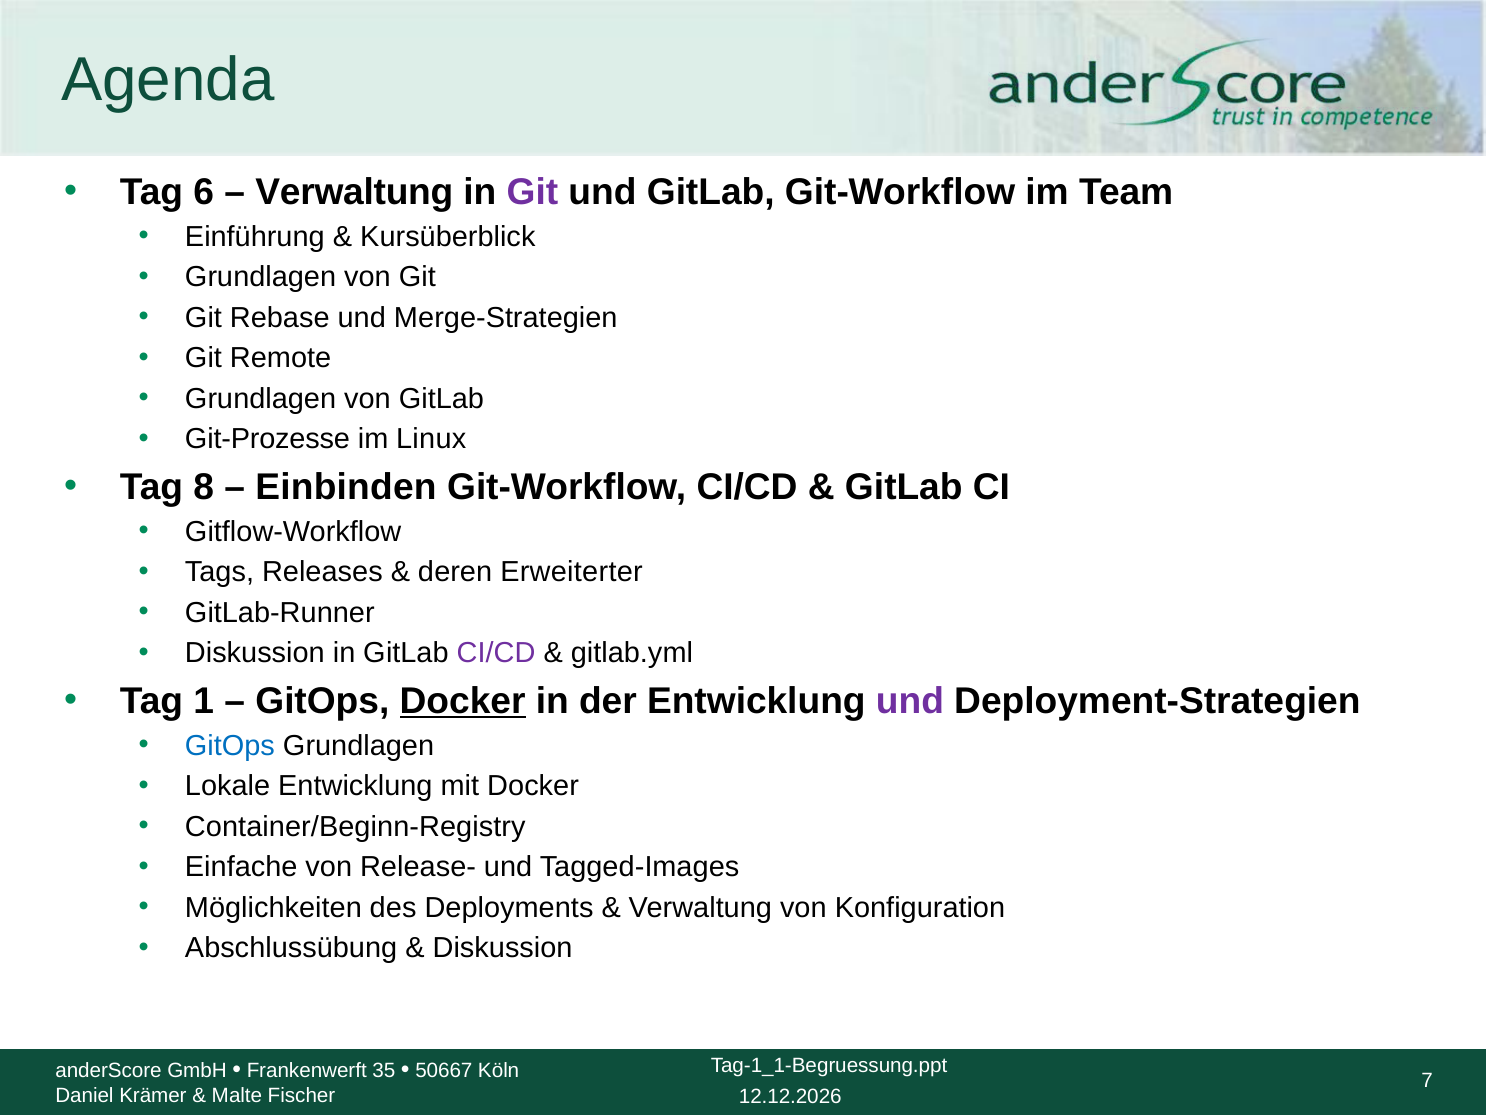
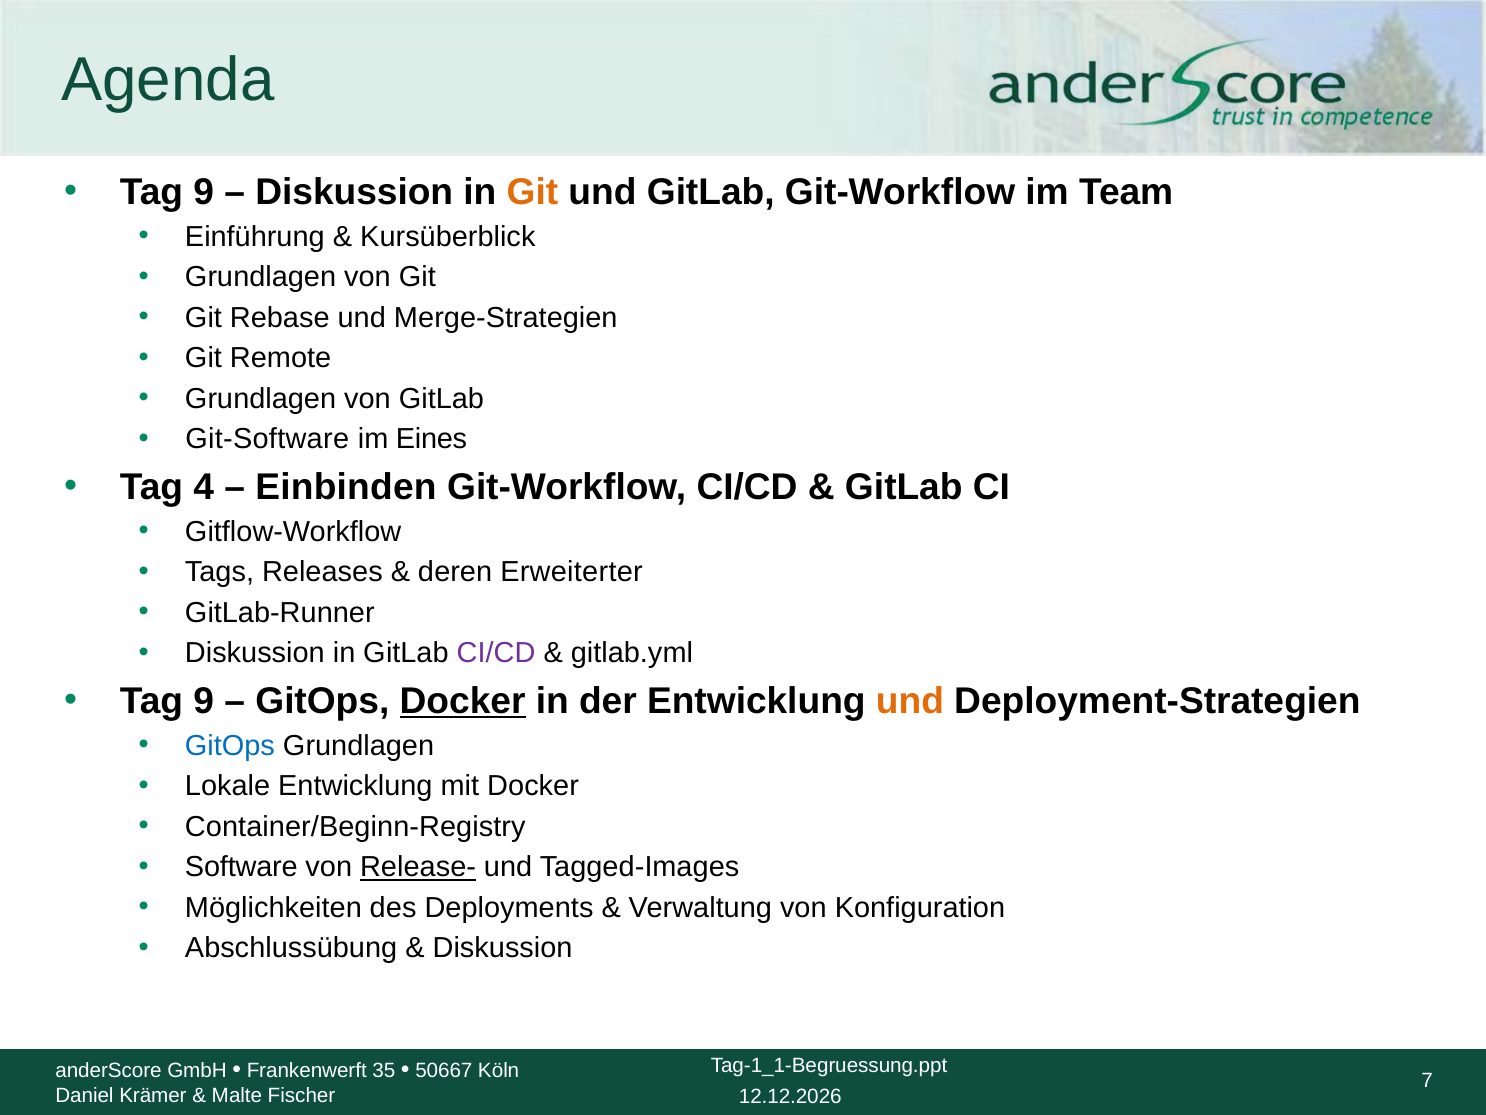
6 at (204, 192): 6 -> 9
Verwaltung at (354, 192): Verwaltung -> Diskussion
Git at (532, 192) colour: purple -> orange
Git-Prozesse: Git-Prozesse -> Git-Software
Linux: Linux -> Eines
8: 8 -> 4
1 at (204, 701): 1 -> 9
und at (910, 701) colour: purple -> orange
Einfache: Einfache -> Software
Release- underline: none -> present
